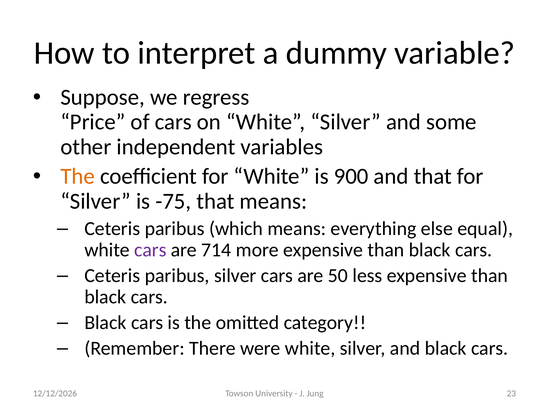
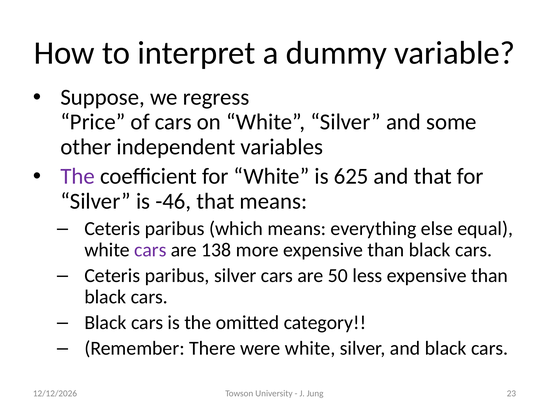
The at (78, 176) colour: orange -> purple
900: 900 -> 625
-75: -75 -> -46
714: 714 -> 138
